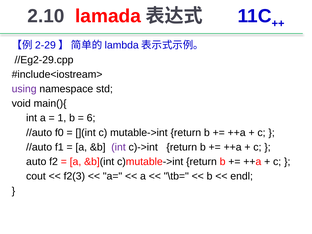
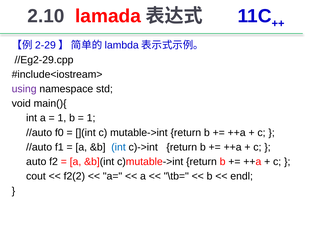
6 at (91, 118): 6 -> 1
int at (118, 147) colour: purple -> blue
f2(3: f2(3 -> f2(2
